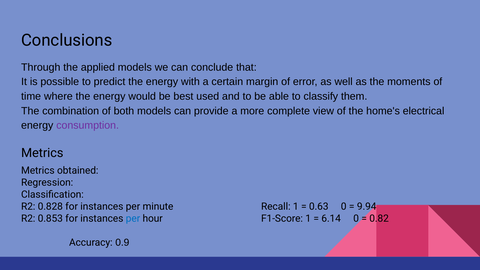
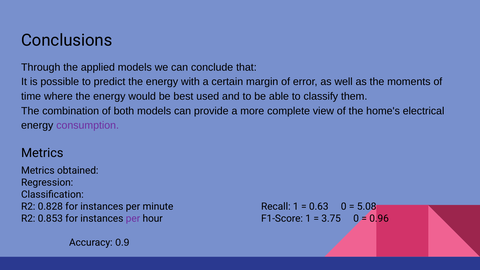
9.94: 9.94 -> 5.08
per at (133, 219) colour: blue -> purple
6.14: 6.14 -> 3.75
0.82: 0.82 -> 0.96
